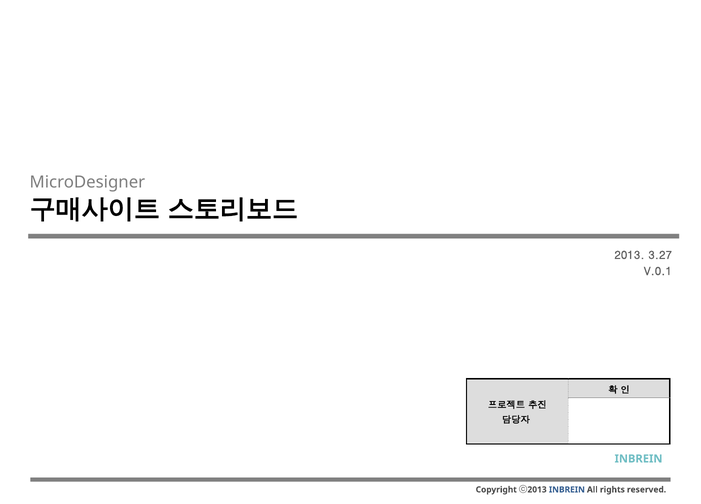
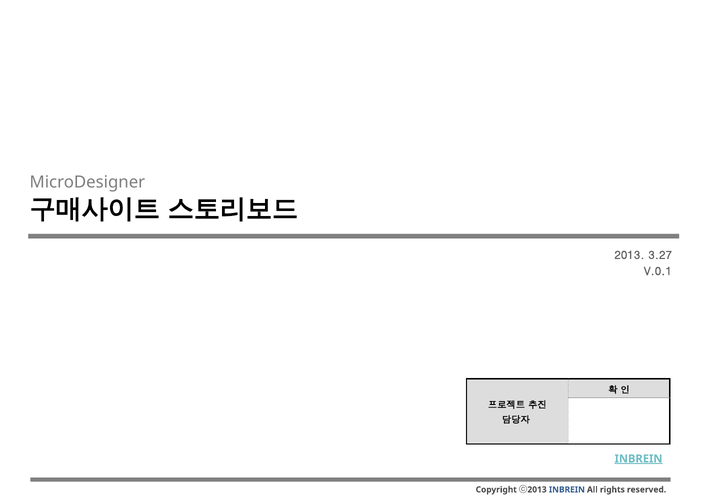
INBREIN at (639, 459) underline: none -> present
